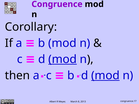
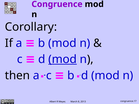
mod at (105, 76) underline: present -> none
